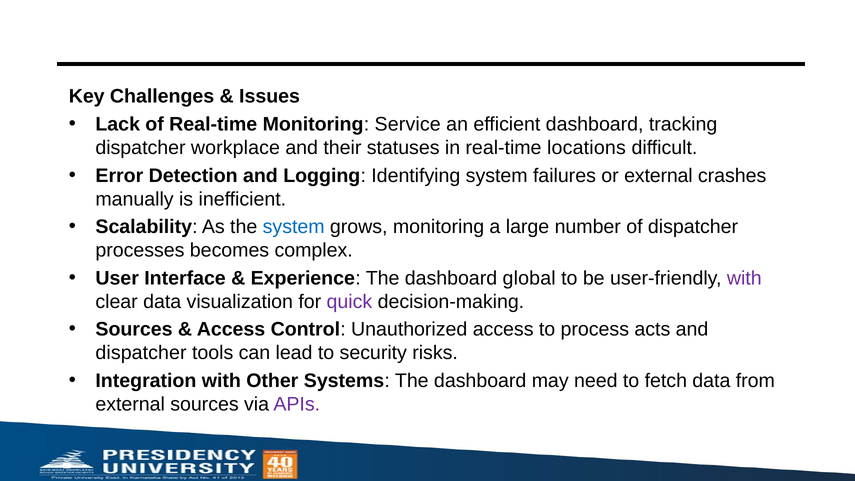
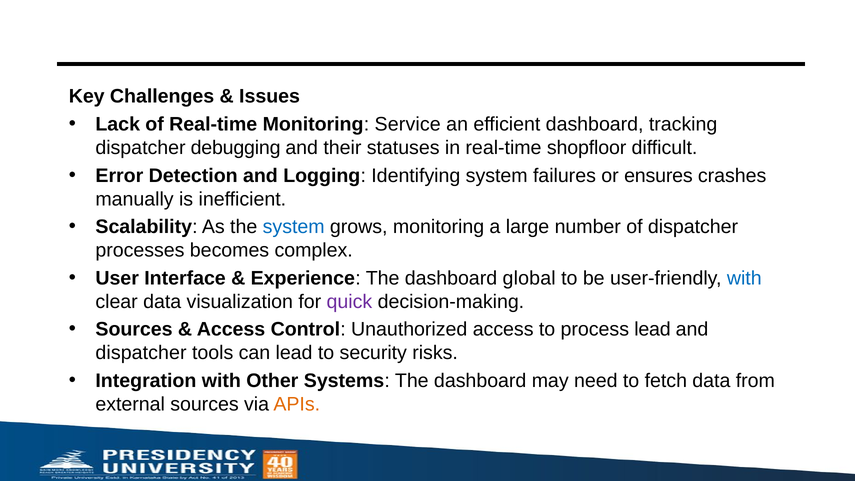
workplace: workplace -> debugging
locations: locations -> shopfloor
or external: external -> ensures
with at (744, 278) colour: purple -> blue
process acts: acts -> lead
APIs colour: purple -> orange
